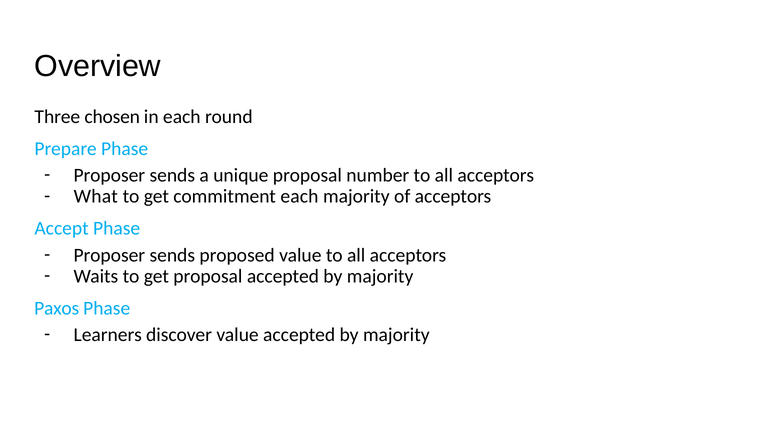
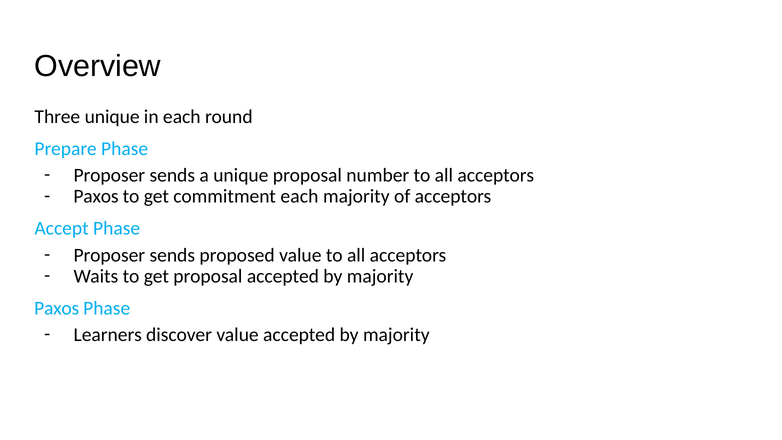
Three chosen: chosen -> unique
What at (96, 196): What -> Paxos
